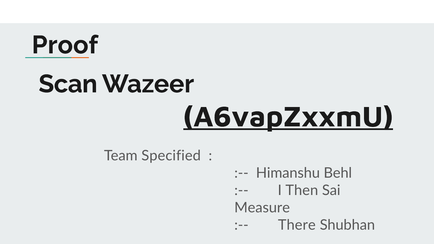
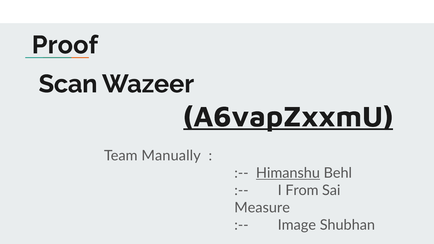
Specified: Specified -> Manually
Himanshu underline: none -> present
Then: Then -> From
There: There -> Image
